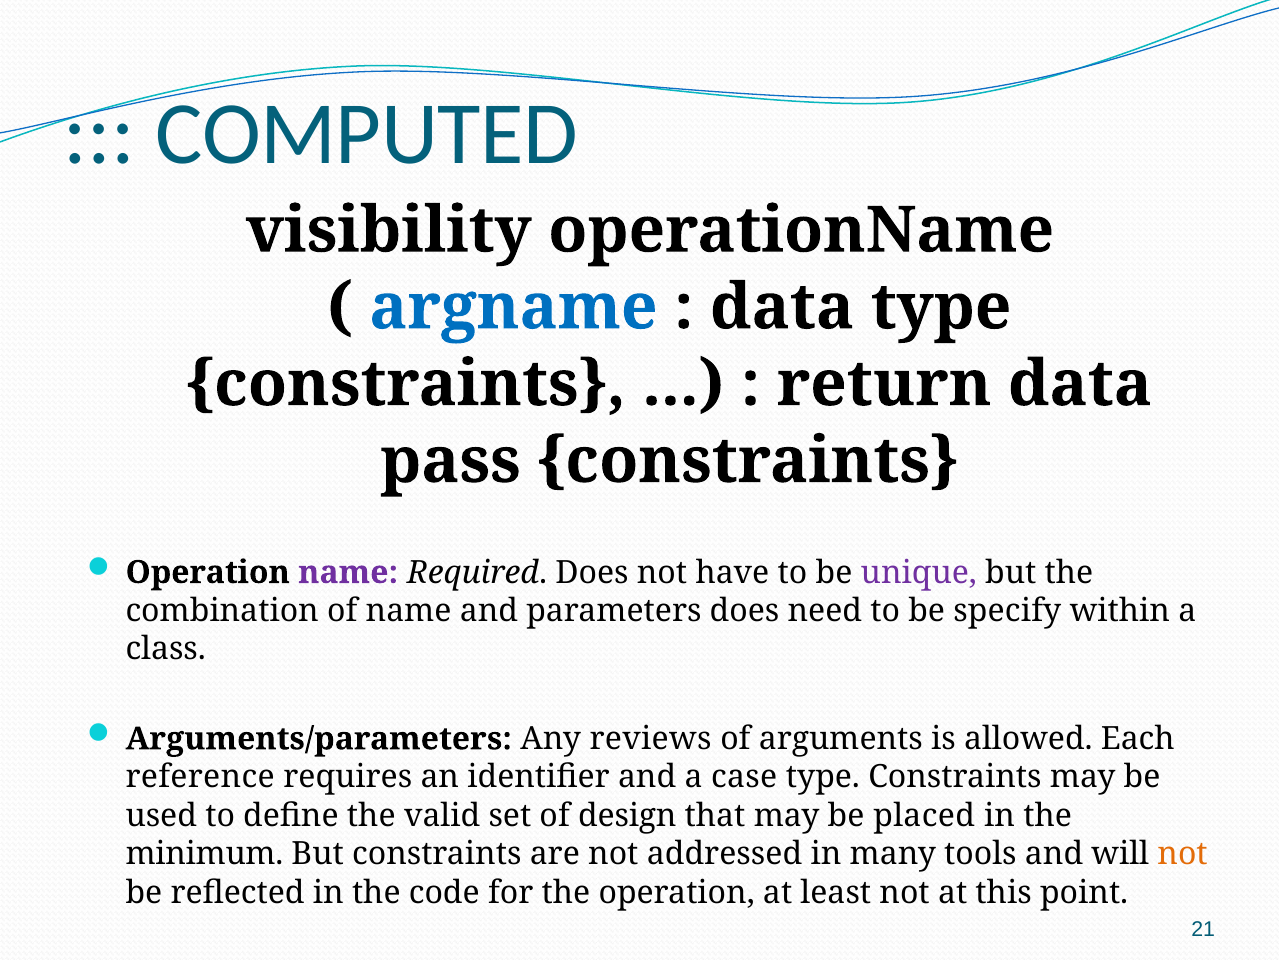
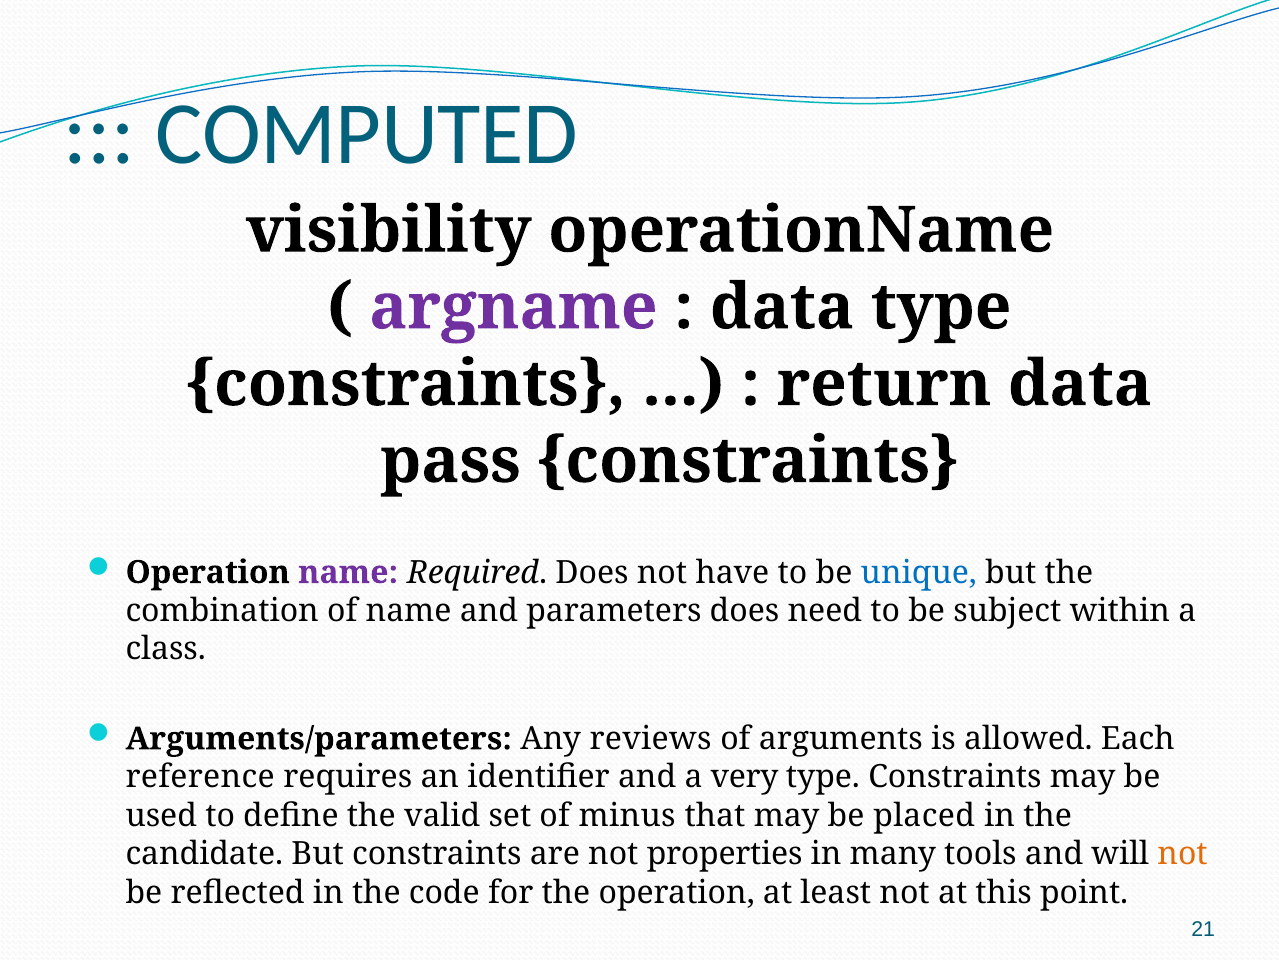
argname colour: blue -> purple
unique colour: purple -> blue
specify: specify -> subject
case: case -> very
design: design -> minus
minimum: minimum -> candidate
addressed: addressed -> properties
